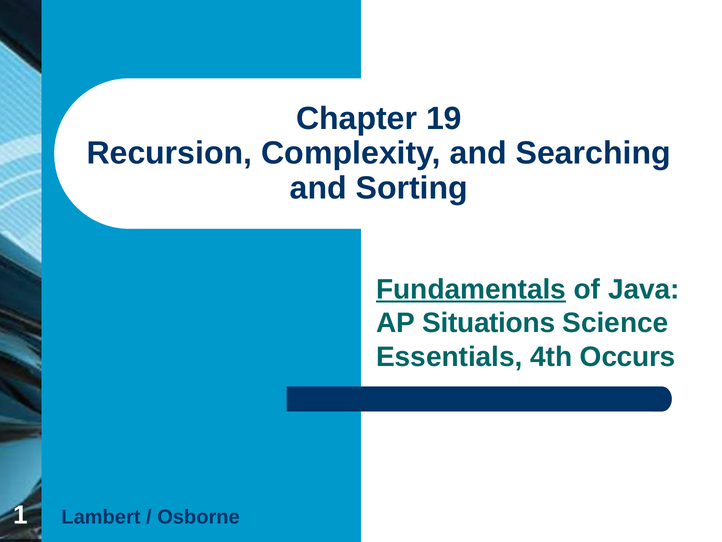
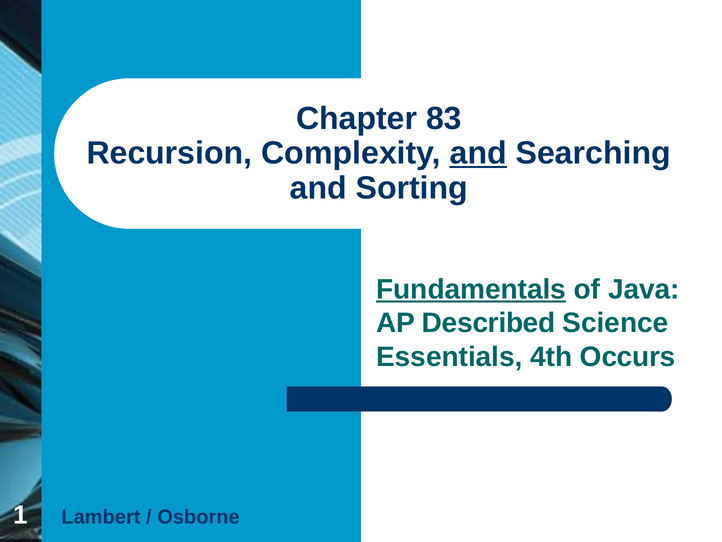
19: 19 -> 83
and at (478, 153) underline: none -> present
Situations: Situations -> Described
